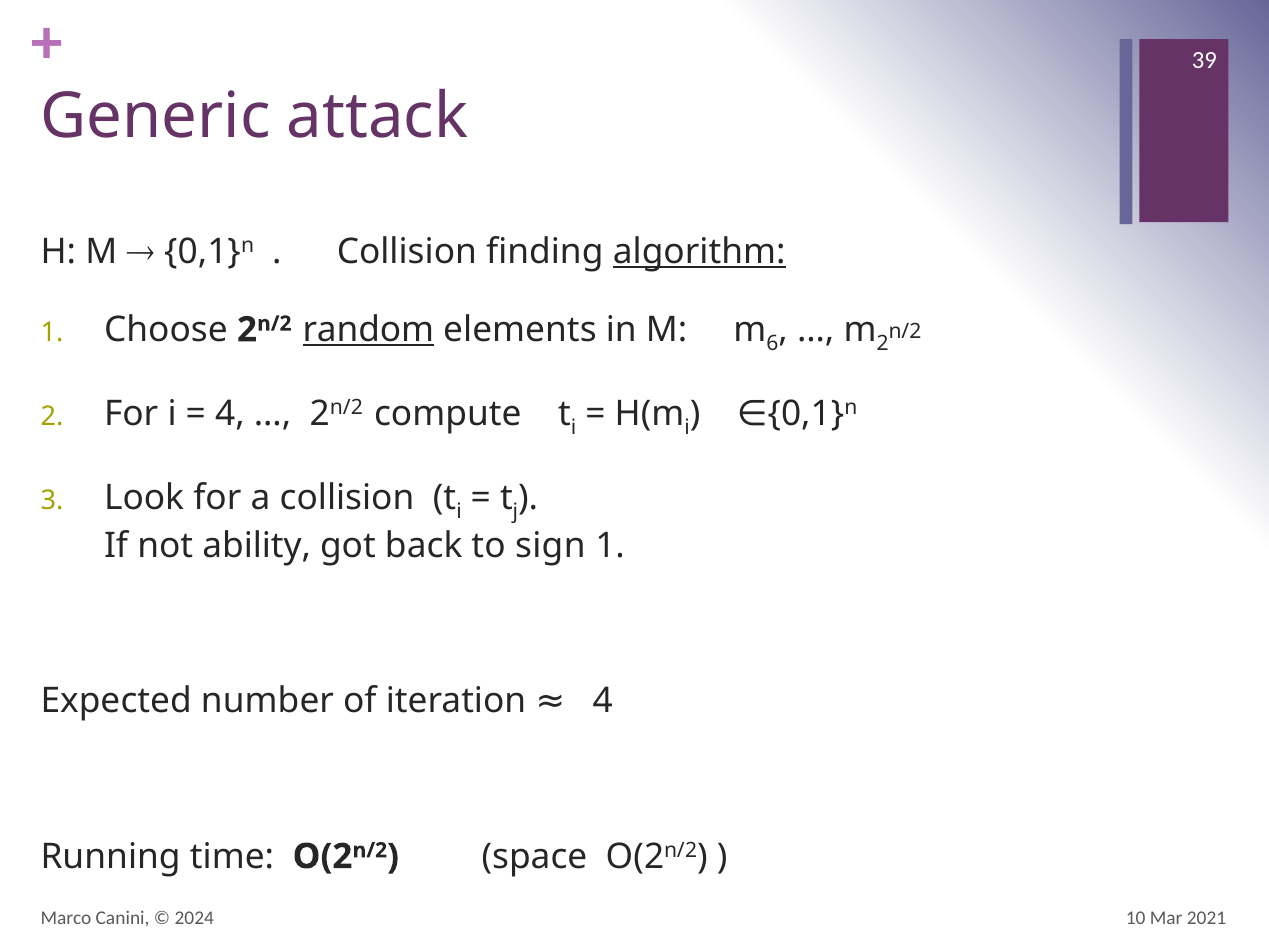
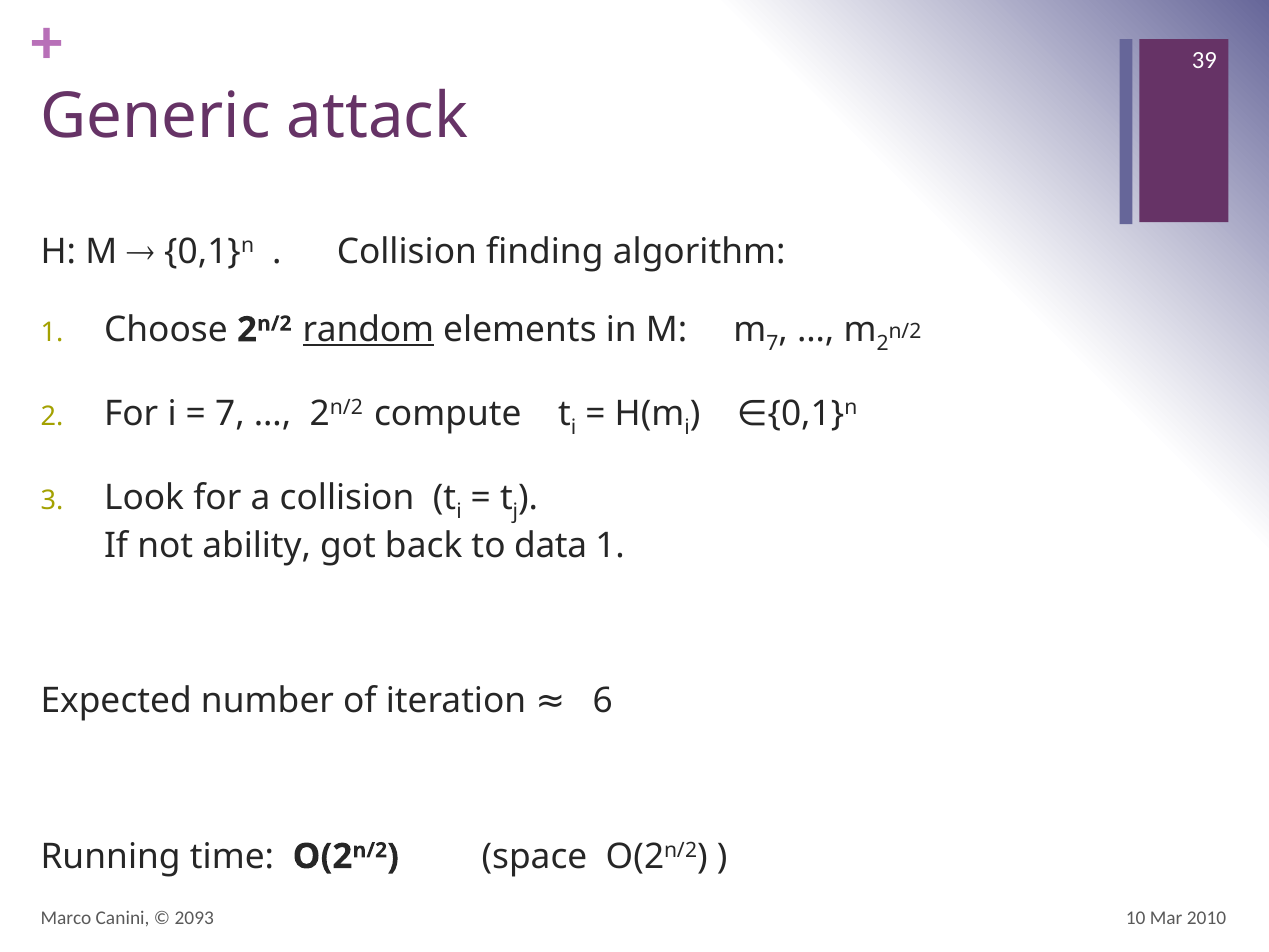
algorithm underline: present -> none
m 6: 6 -> 7
4 at (230, 413): 4 -> 7
sign: sign -> data
iteration 4: 4 -> 6
2024: 2024 -> 2093
2021: 2021 -> 2010
